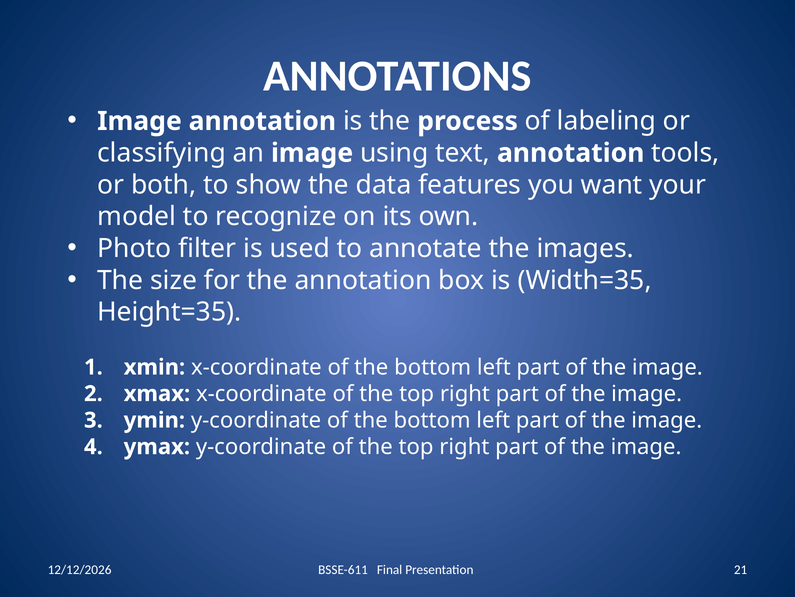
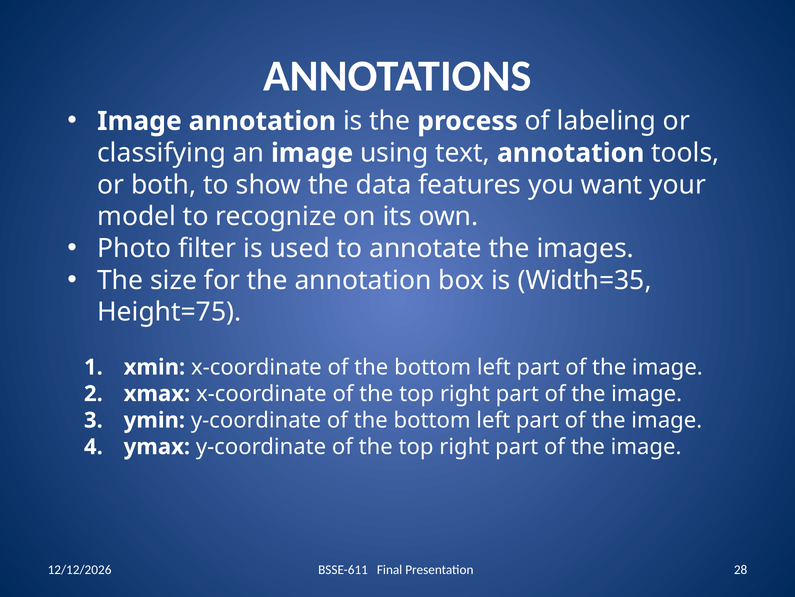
Height=35: Height=35 -> Height=75
21: 21 -> 28
